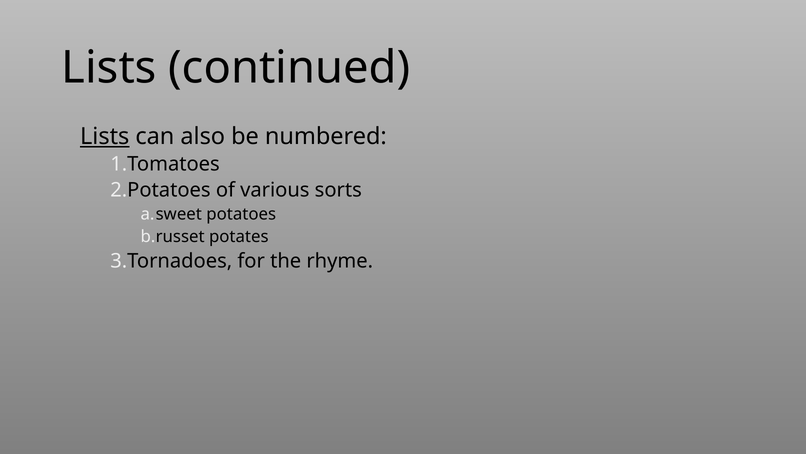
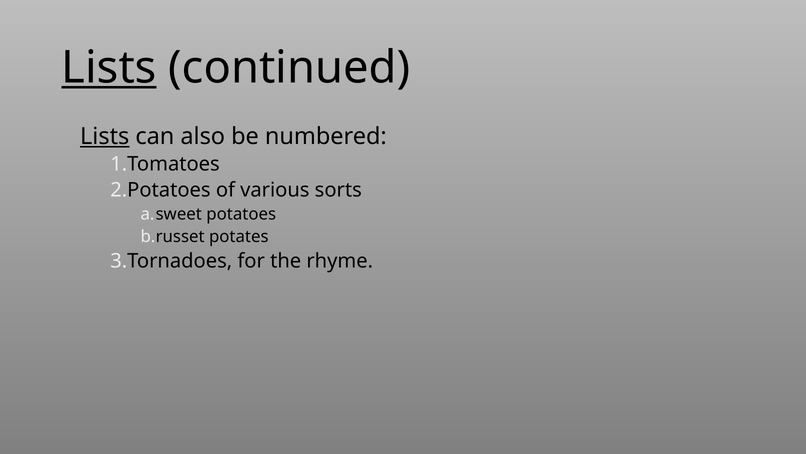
Lists at (109, 68) underline: none -> present
